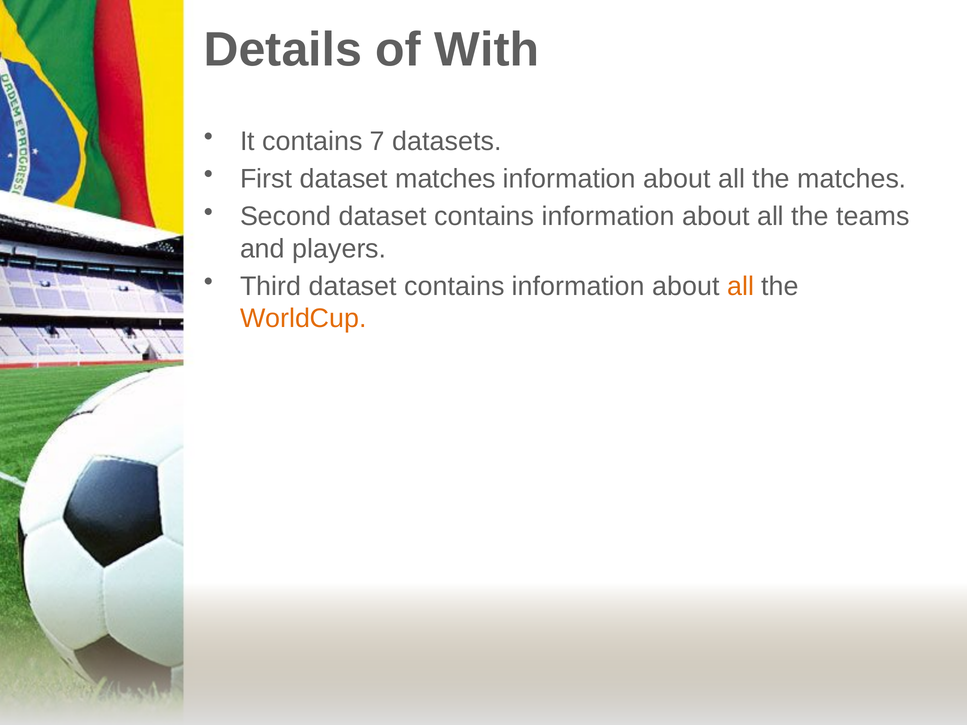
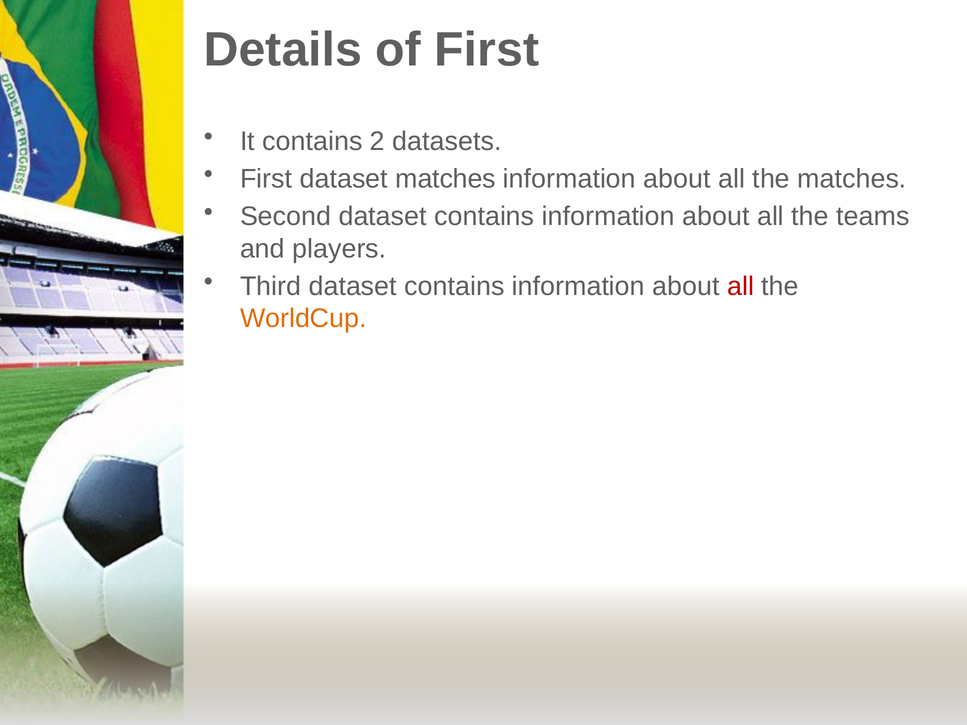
of With: With -> First
7: 7 -> 2
all at (741, 286) colour: orange -> red
